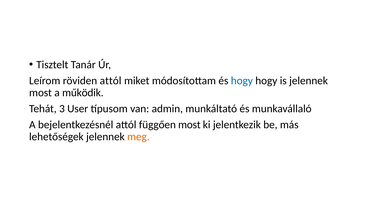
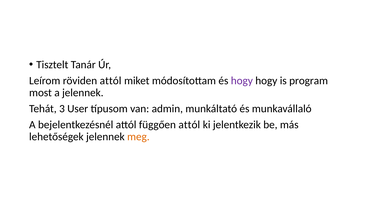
hogy at (242, 81) colour: blue -> purple
is jelennek: jelennek -> program
a működik: működik -> jelennek
függően most: most -> attól
